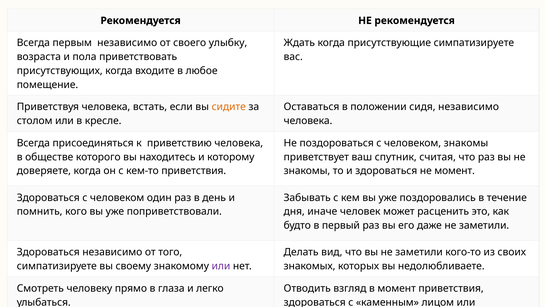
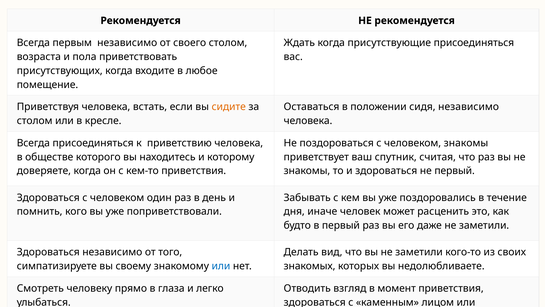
своего улыбку: улыбку -> столом
присутствующие симпатизируете: симпатизируете -> присоединяться
не момент: момент -> первый
или at (221, 266) colour: purple -> blue
